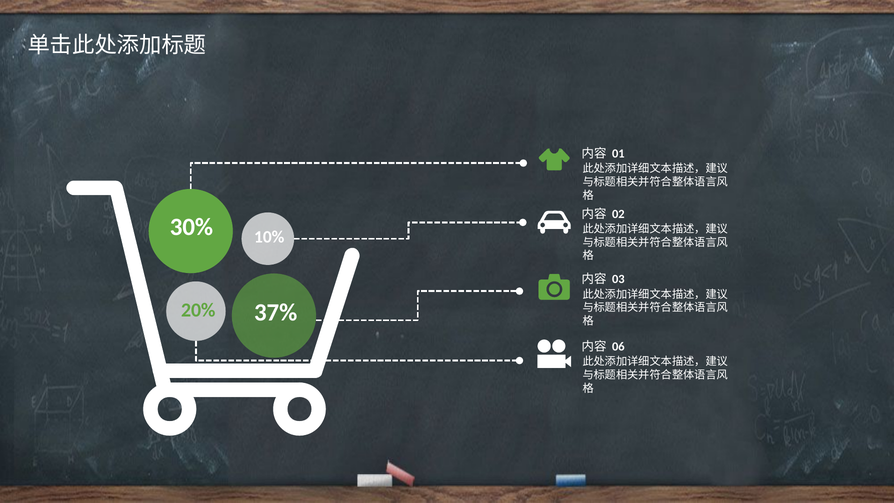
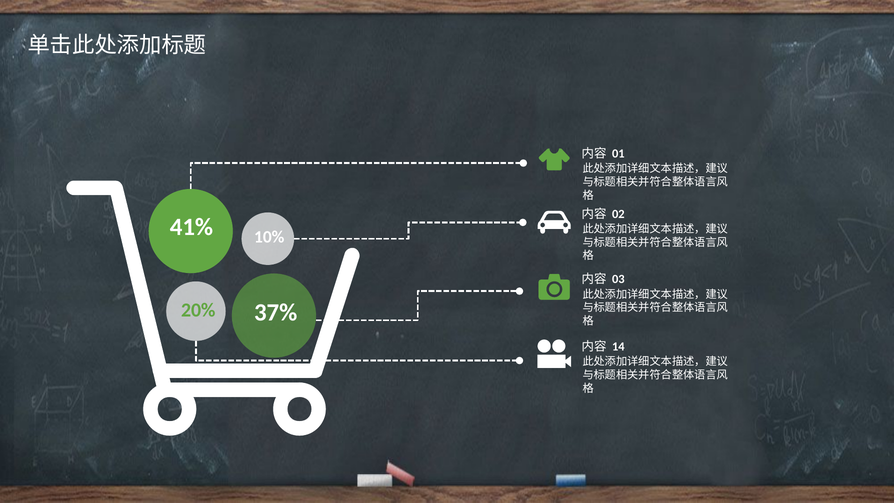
30%: 30% -> 41%
06: 06 -> 14
